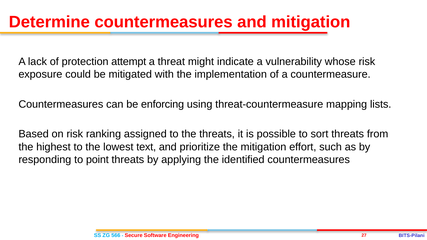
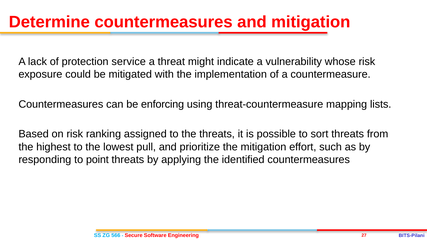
attempt: attempt -> service
text: text -> pull
